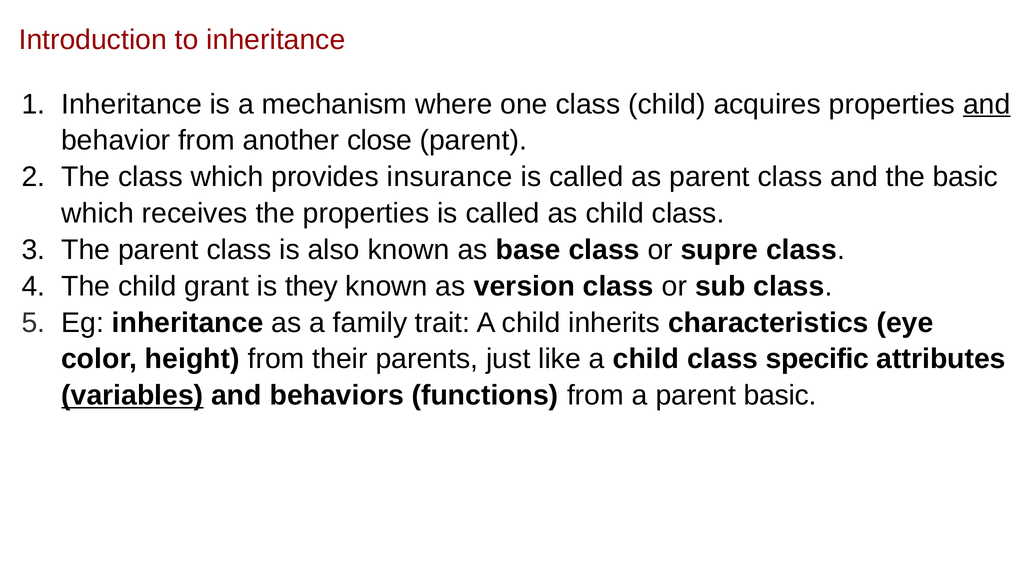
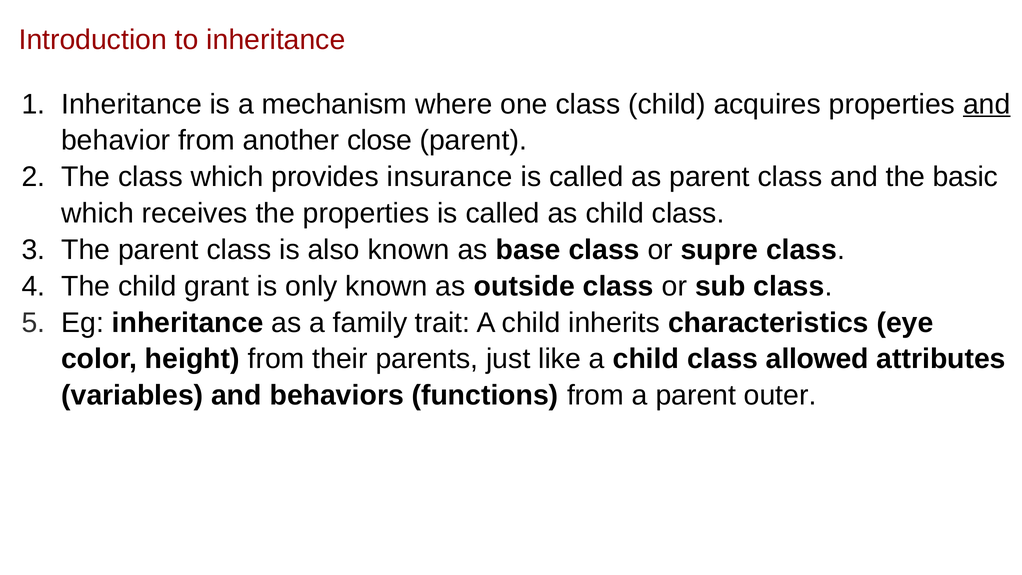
they: they -> only
version: version -> outside
specific: specific -> allowed
variables underline: present -> none
parent basic: basic -> outer
